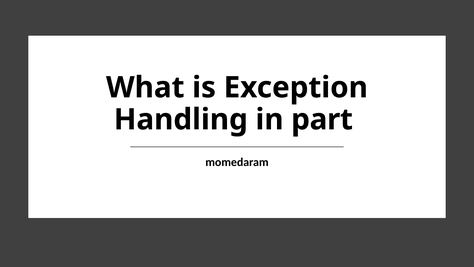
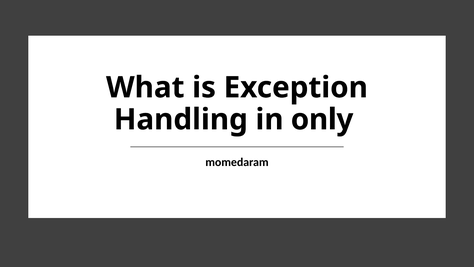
part: part -> only
